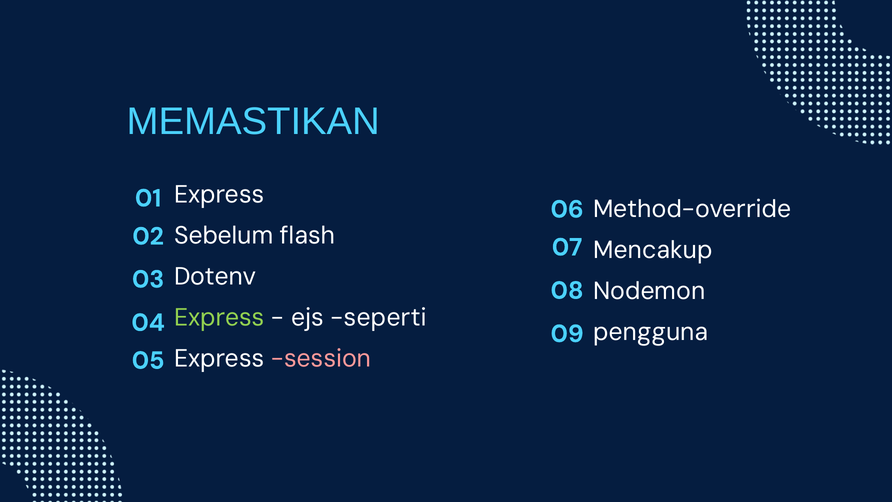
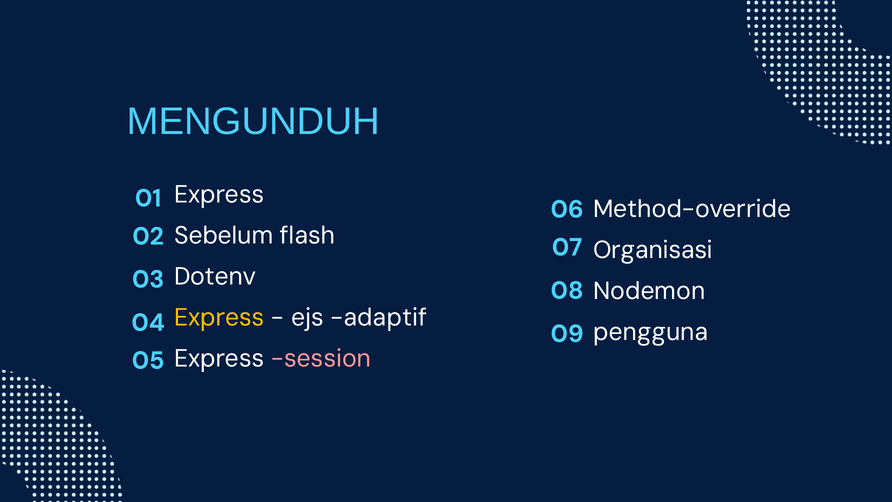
MEMASTIKAN: MEMASTIKAN -> MENGUNDUH
Mencakup: Mencakup -> Organisasi
Express at (219, 317) colour: light green -> yellow
seperti: seperti -> adaptif
